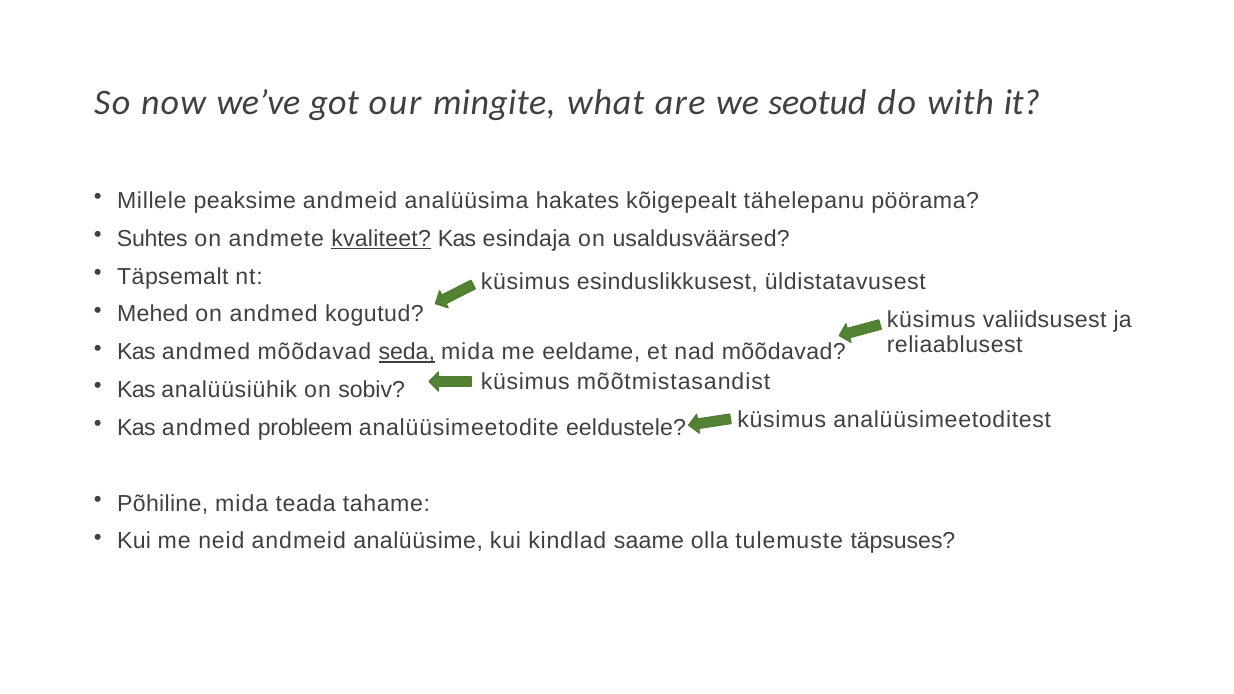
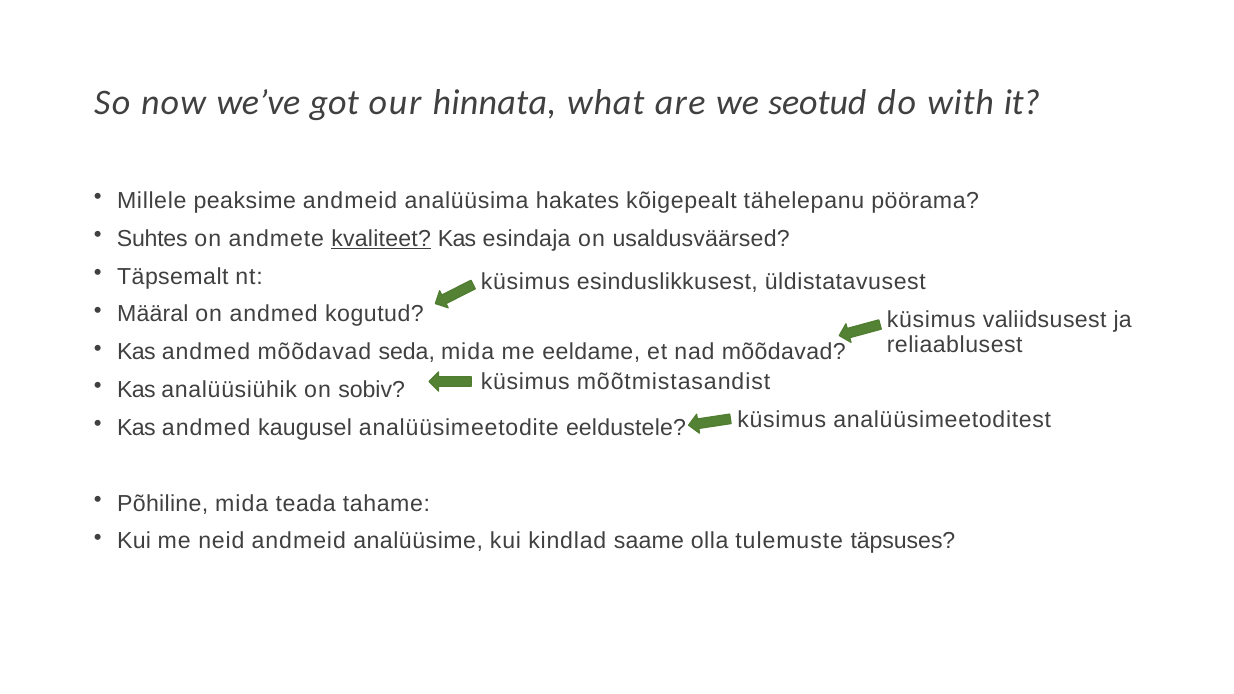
mingite: mingite -> hinnata
Mehed: Mehed -> Määral
seda underline: present -> none
probleem: probleem -> kaugusel
